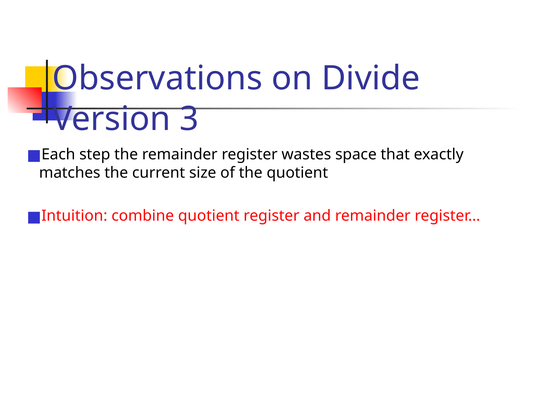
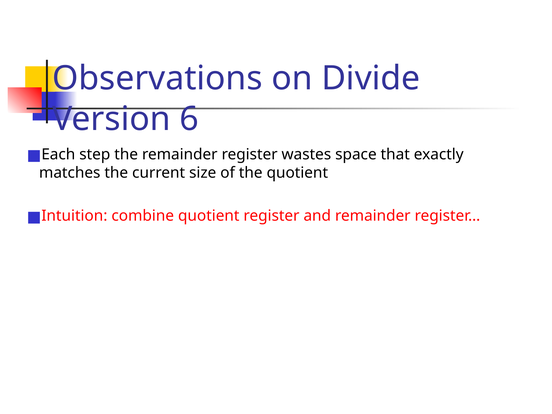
3: 3 -> 6
